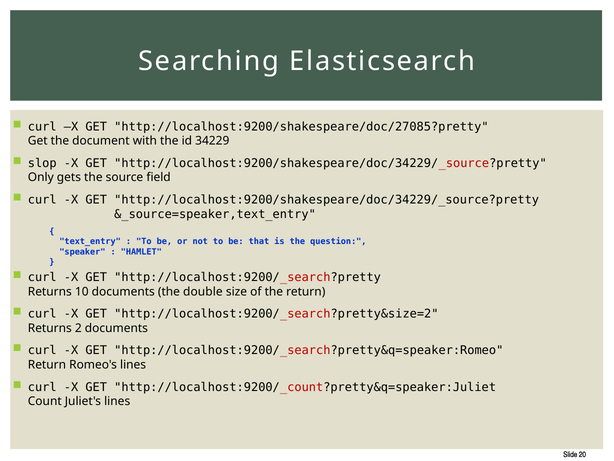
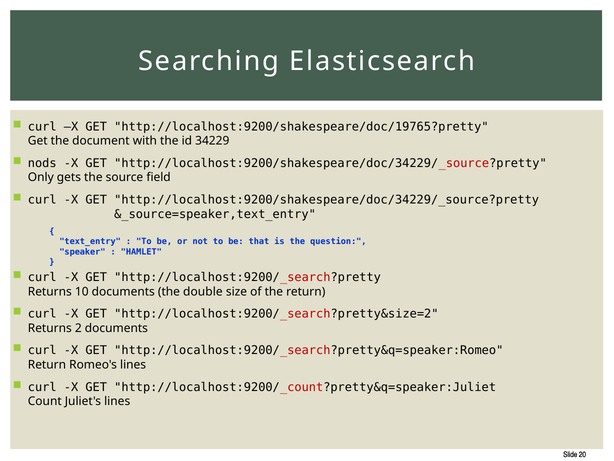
http://localhost:9200/shakespeare/doc/27085?pretty: http://localhost:9200/shakespeare/doc/27085?pretty -> http://localhost:9200/shakespeare/doc/19765?pretty
slop: slop -> nods
